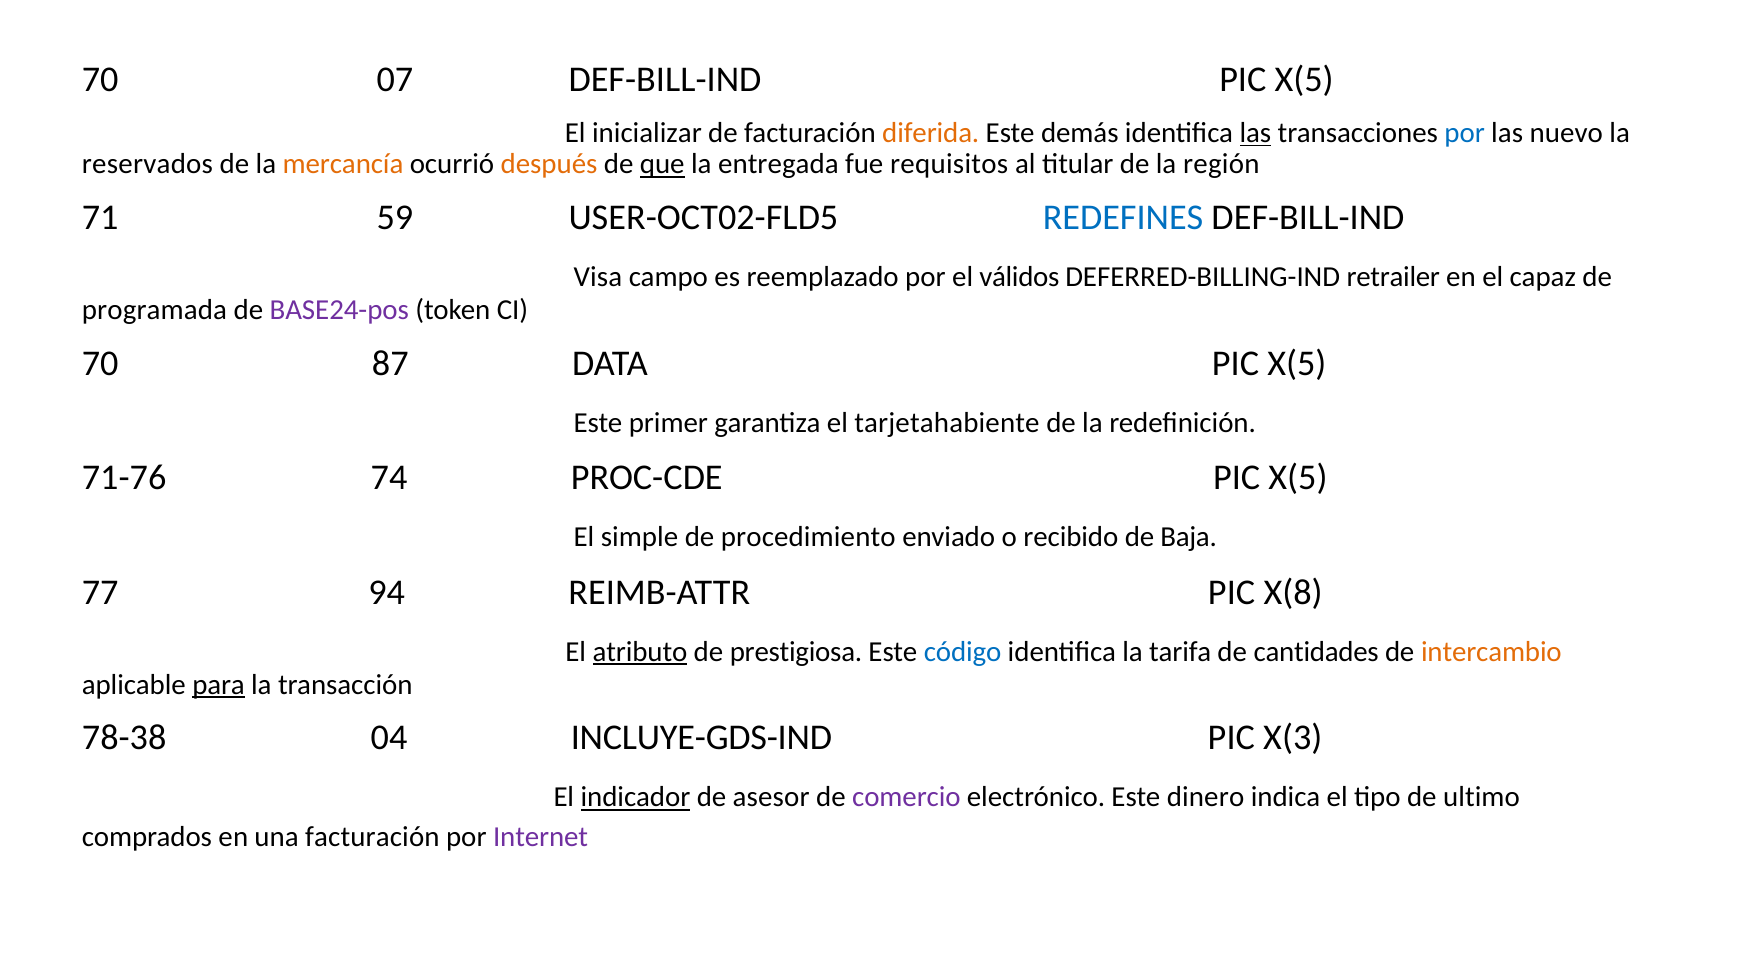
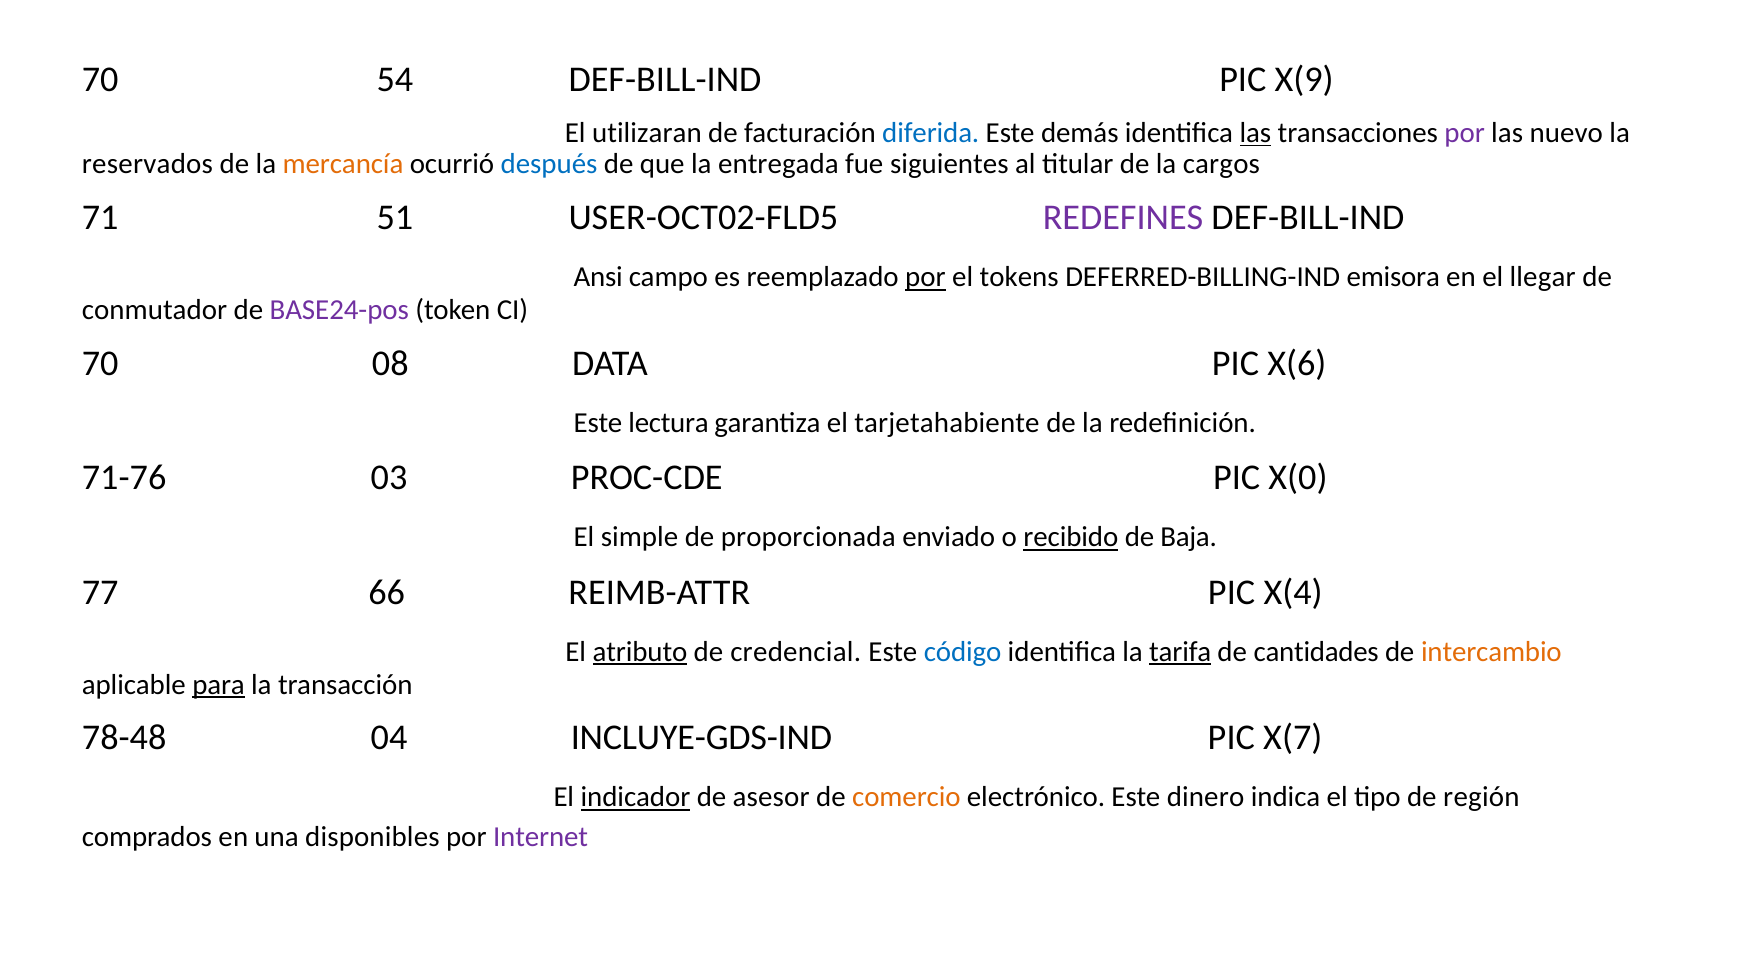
07: 07 -> 54
DEF-BILL-IND PIC X(5: X(5 -> X(9
inicializar: inicializar -> utilizaran
diferida colour: orange -> blue
por at (1465, 133) colour: blue -> purple
después colour: orange -> blue
que underline: present -> none
requisitos: requisitos -> siguientes
región: región -> cargos
59: 59 -> 51
REDEFINES colour: blue -> purple
Visa: Visa -> Ansi
por at (925, 277) underline: none -> present
válidos: válidos -> tokens
retrailer: retrailer -> emisora
capaz: capaz -> llegar
programada: programada -> conmutador
87: 87 -> 08
DATA PIC X(5: X(5 -> X(6
primer: primer -> lectura
74: 74 -> 03
PROC-CDE PIC X(5: X(5 -> X(0
procedimiento: procedimiento -> proporcionada
recibido underline: none -> present
94: 94 -> 66
X(8: X(8 -> X(4
prestigiosa: prestigiosa -> credencial
tarifa underline: none -> present
78-38: 78-38 -> 78-48
X(3: X(3 -> X(7
comercio colour: purple -> orange
ultimo: ultimo -> región
una facturación: facturación -> disponibles
